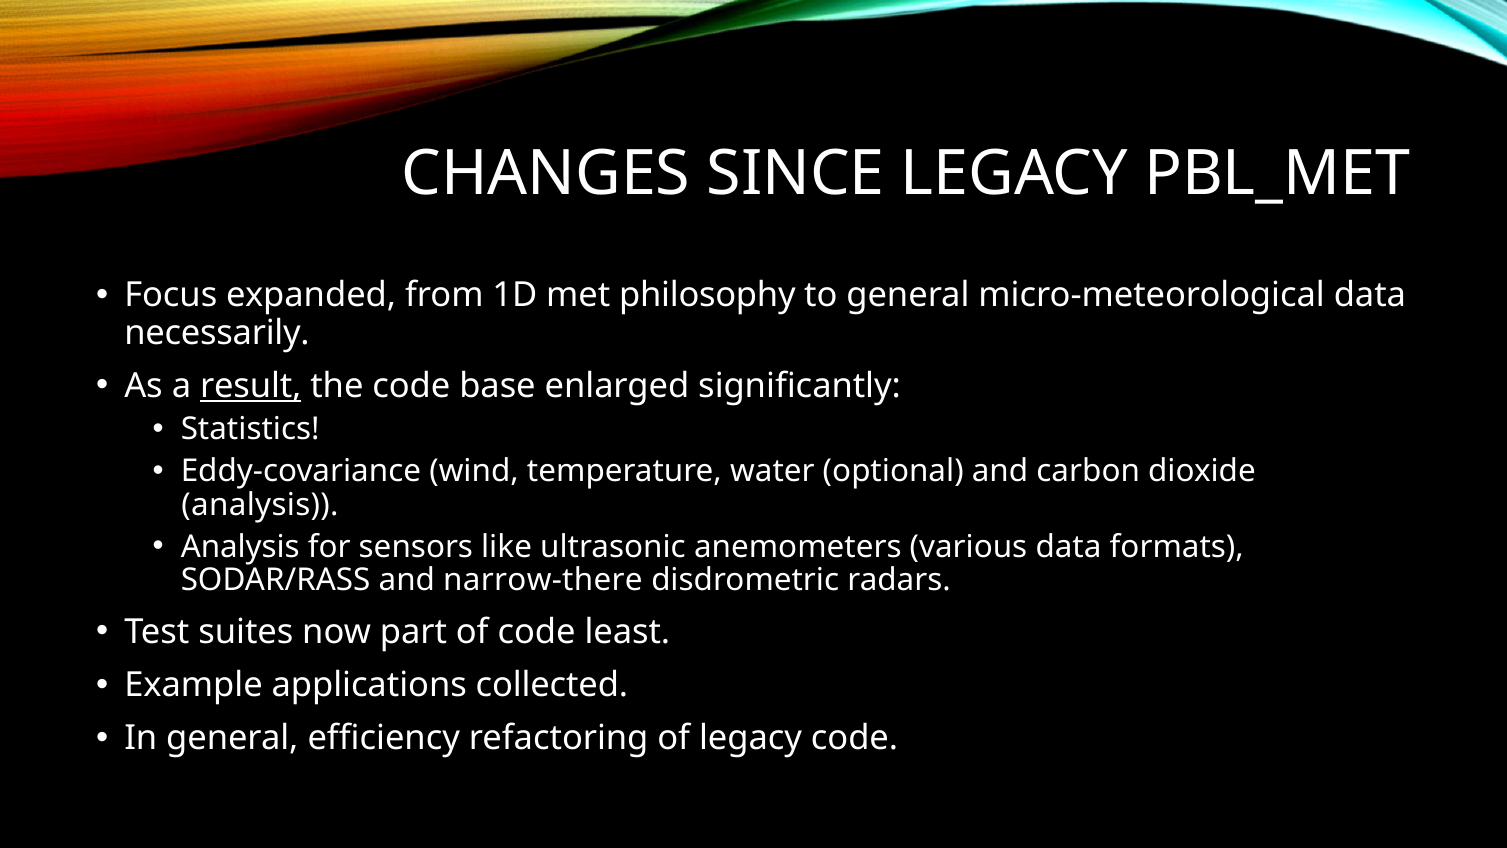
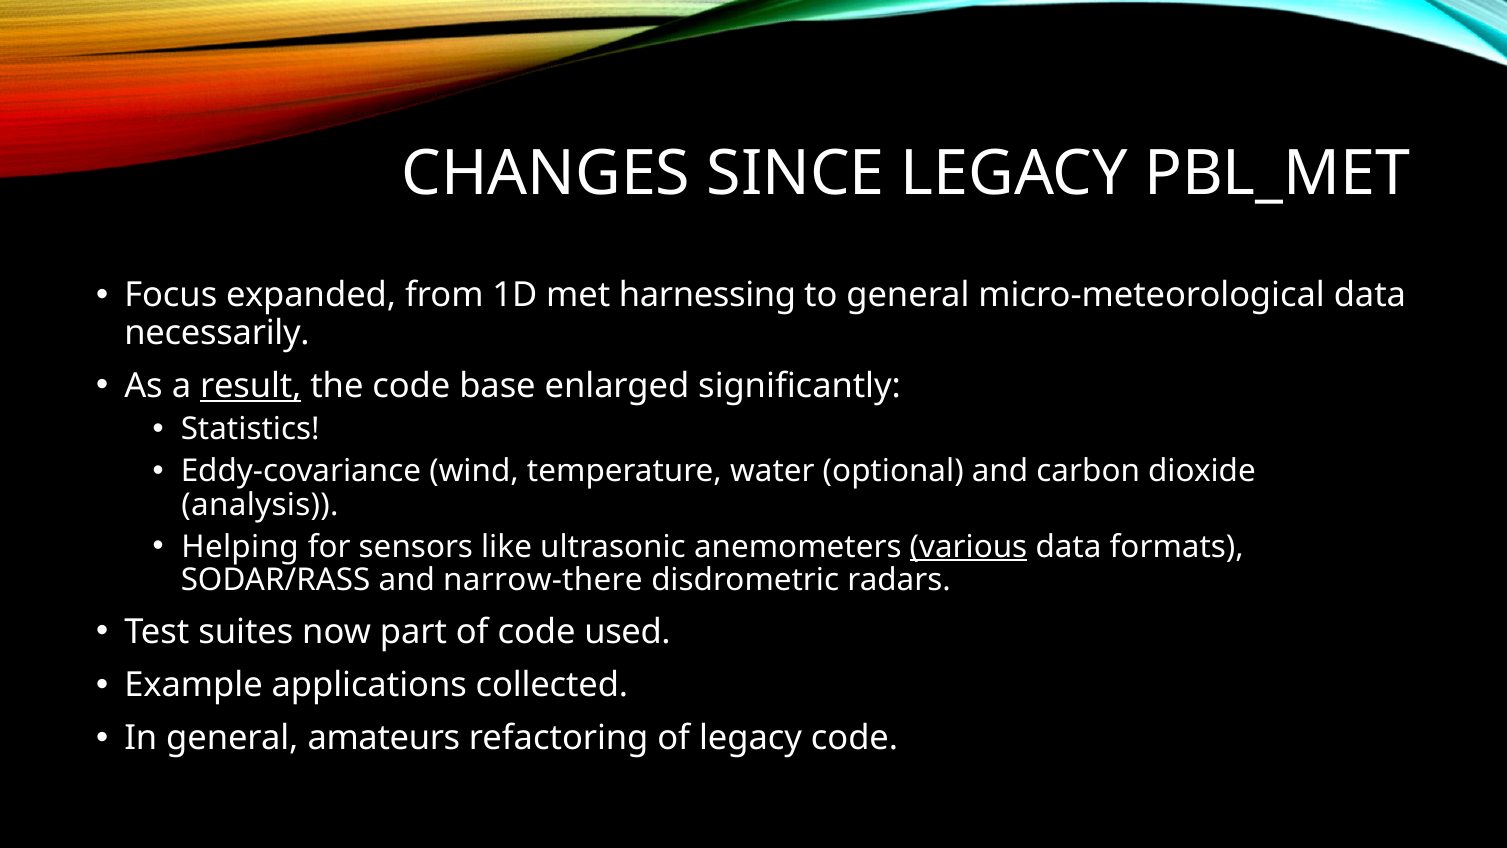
philosophy: philosophy -> harnessing
Analysis at (240, 546): Analysis -> Helping
various underline: none -> present
least: least -> used
efficiency: efficiency -> amateurs
